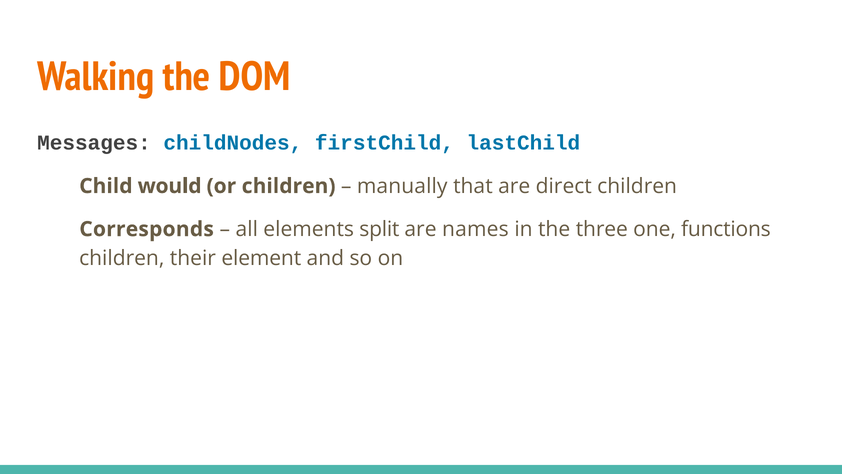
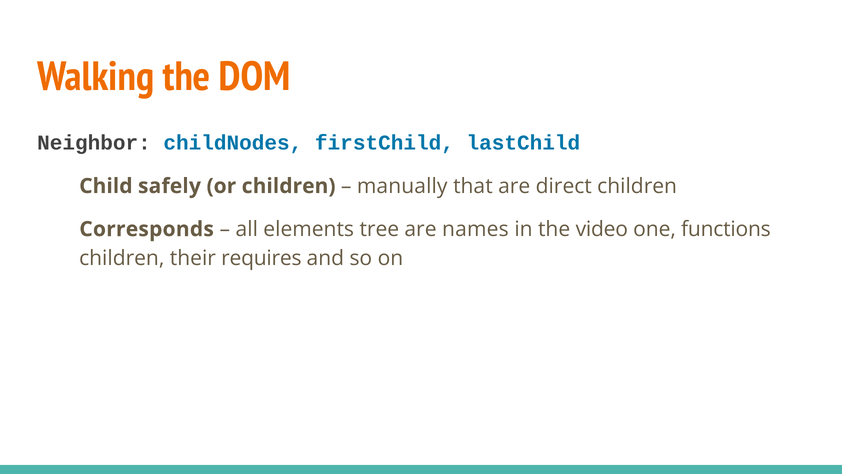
Messages: Messages -> Neighbor
would: would -> safely
split: split -> tree
three: three -> video
element: element -> requires
